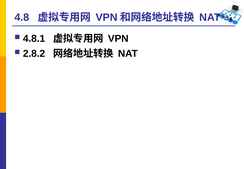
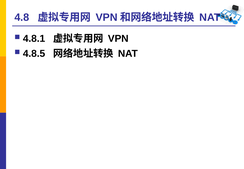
2.8.2: 2.8.2 -> 4.8.5
